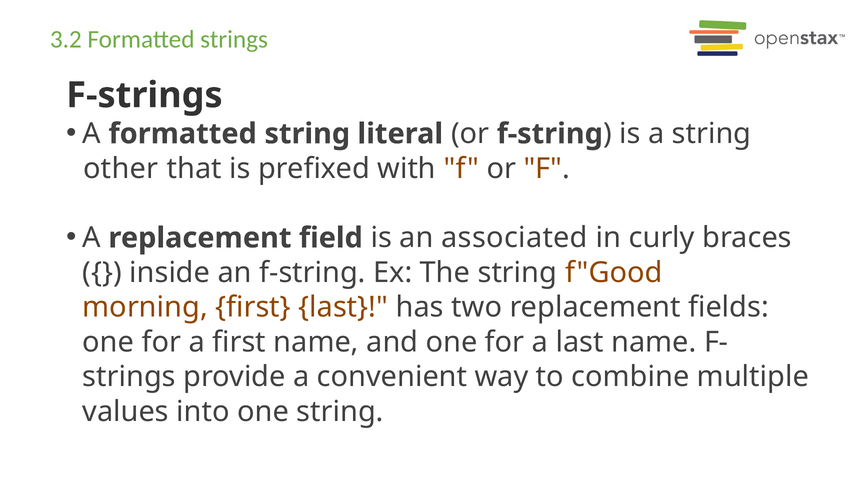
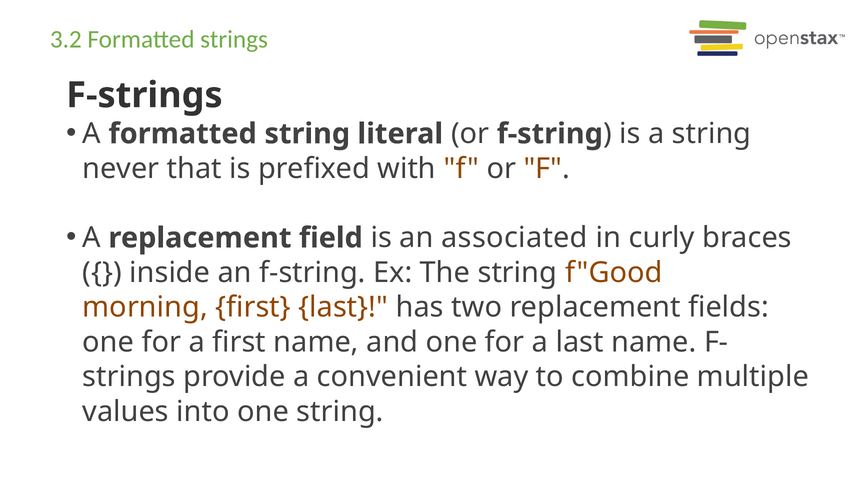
other: other -> never
